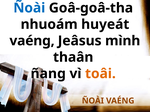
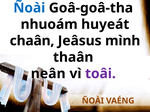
vaéng at (32, 41): vaéng -> chaân
ñang: ñang -> neân
toâi colour: orange -> purple
